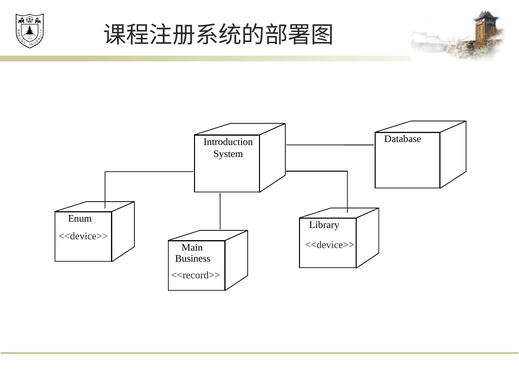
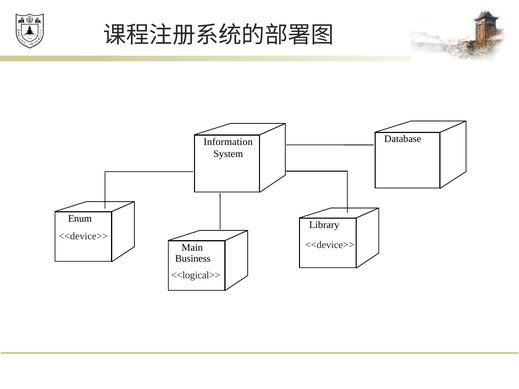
Introduction: Introduction -> Information
<<record>>: <<record>> -> <<logical>>
